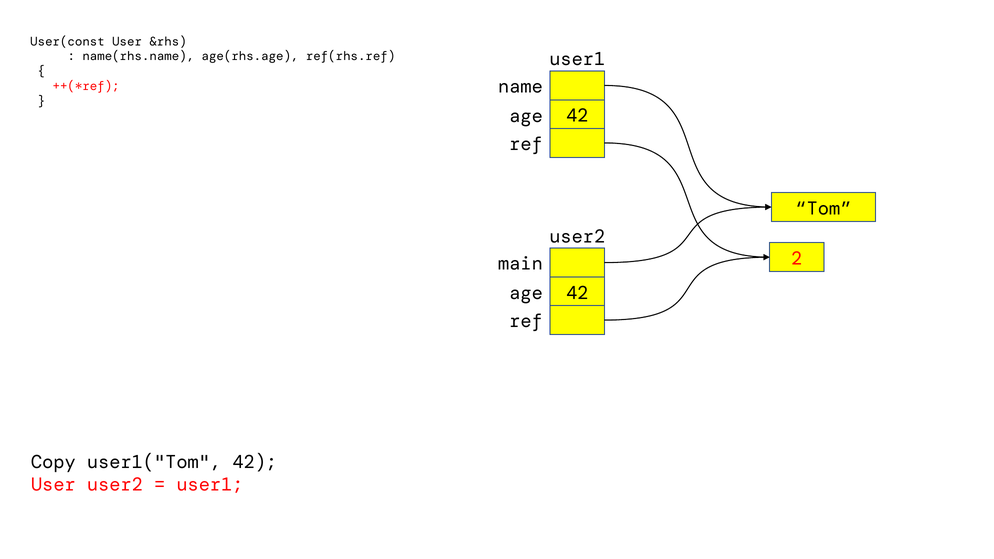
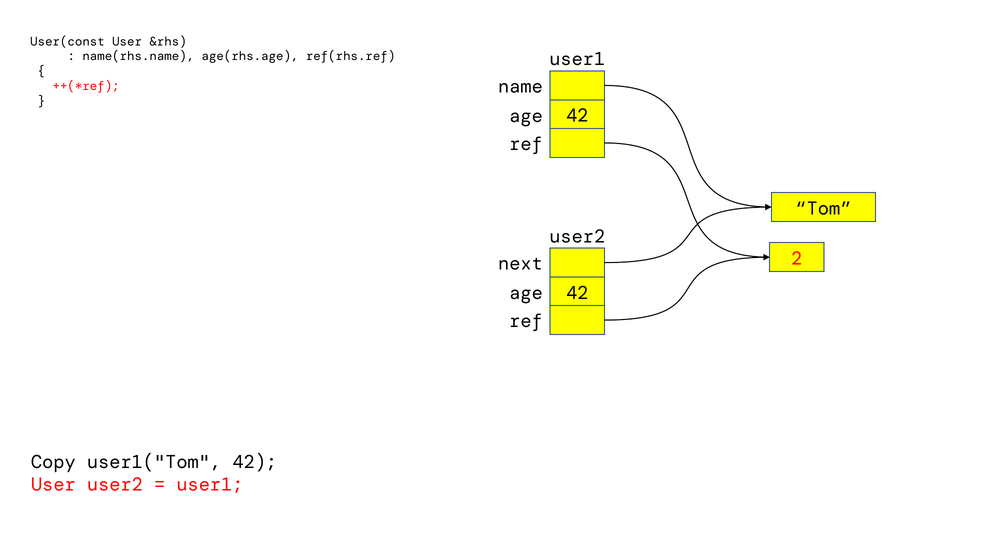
main: main -> next
